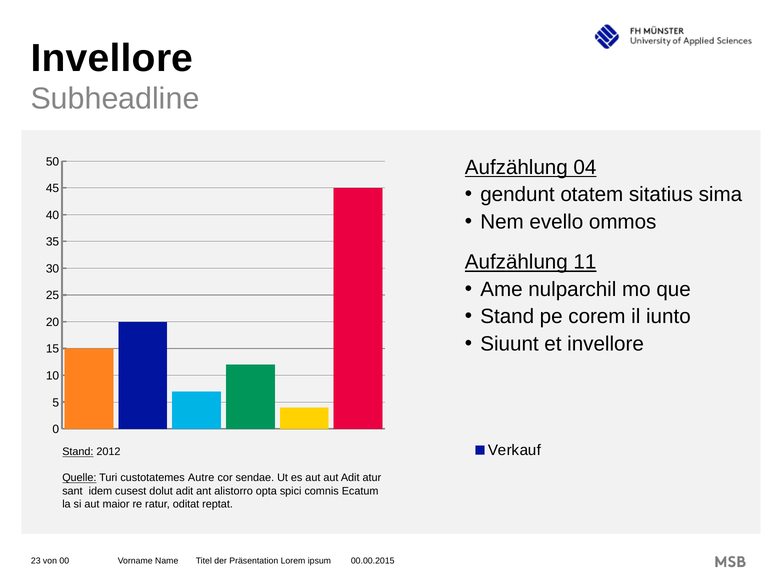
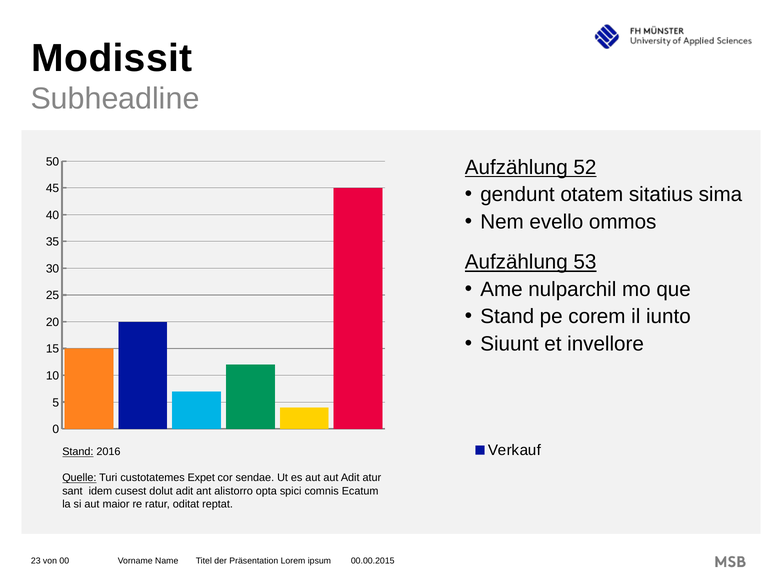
Invellore at (112, 58): Invellore -> Modissit
04: 04 -> 52
11: 11 -> 53
2012: 2012 -> 2016
Autre: Autre -> Expet
